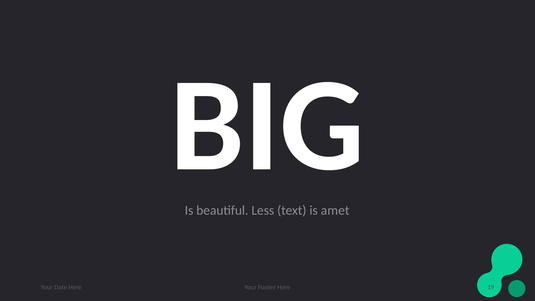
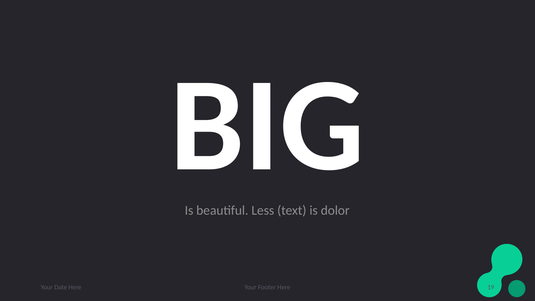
amet: amet -> dolor
